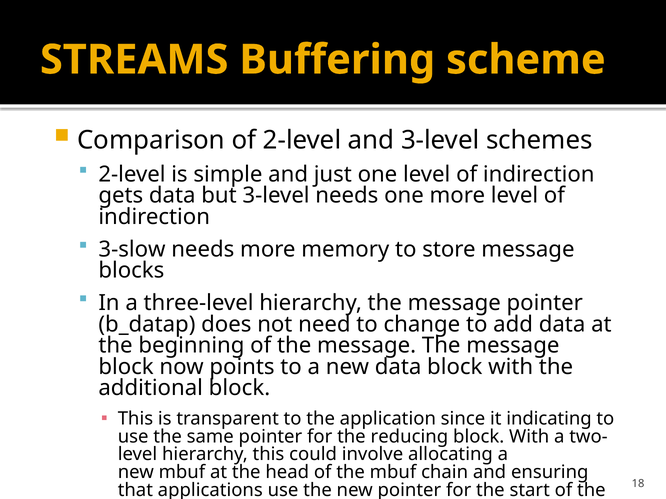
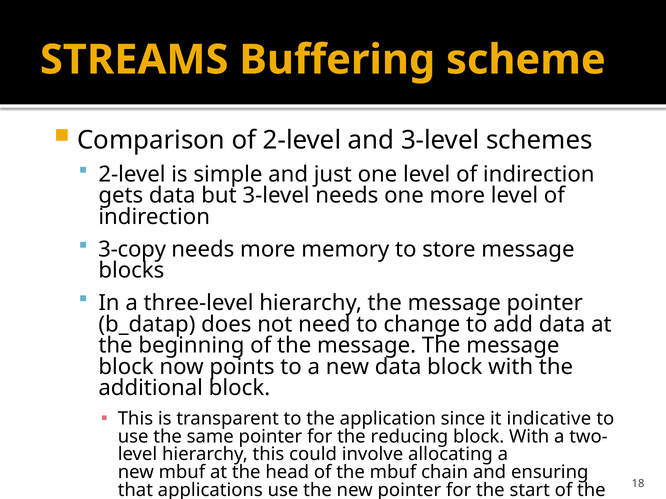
3-slow: 3-slow -> 3-copy
indicating: indicating -> indicative
